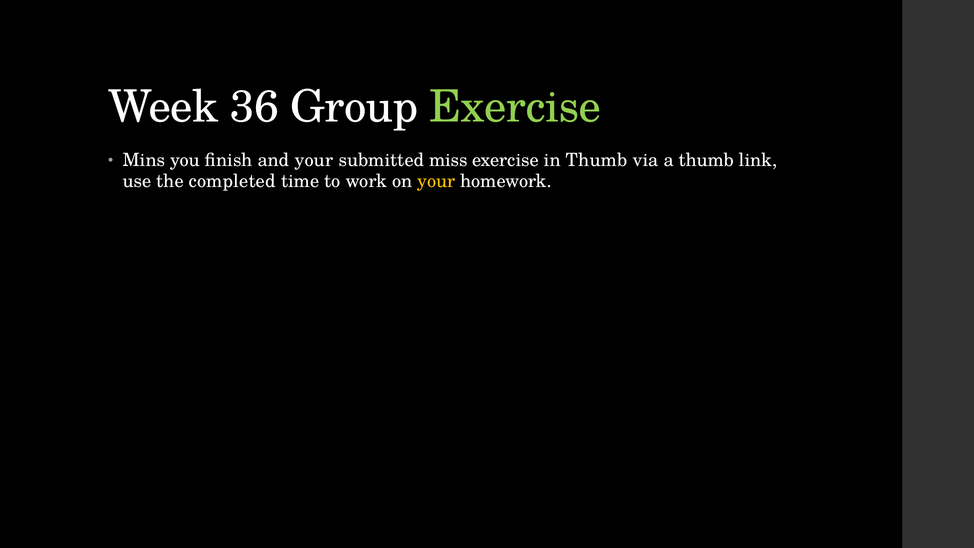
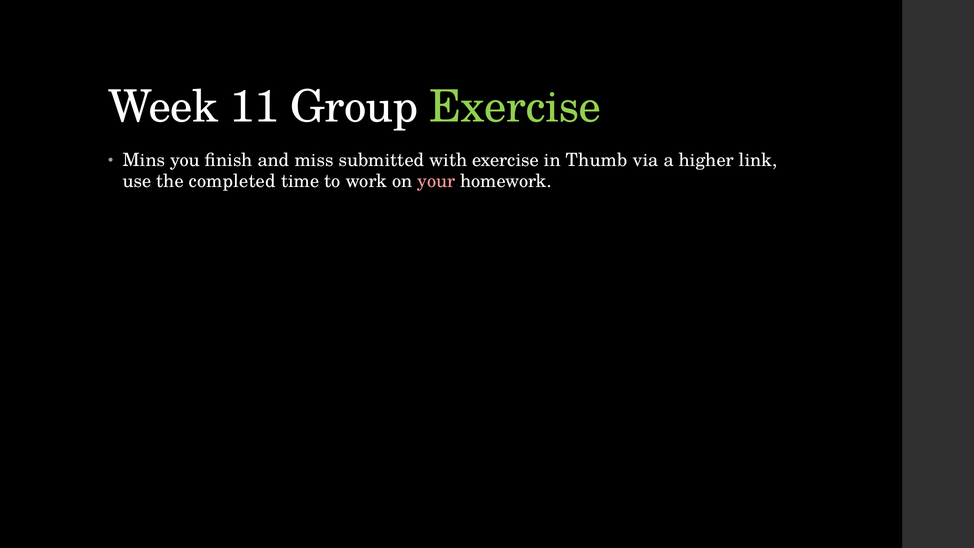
36: 36 -> 11
and your: your -> miss
miss: miss -> with
a thumb: thumb -> higher
your at (436, 181) colour: yellow -> pink
